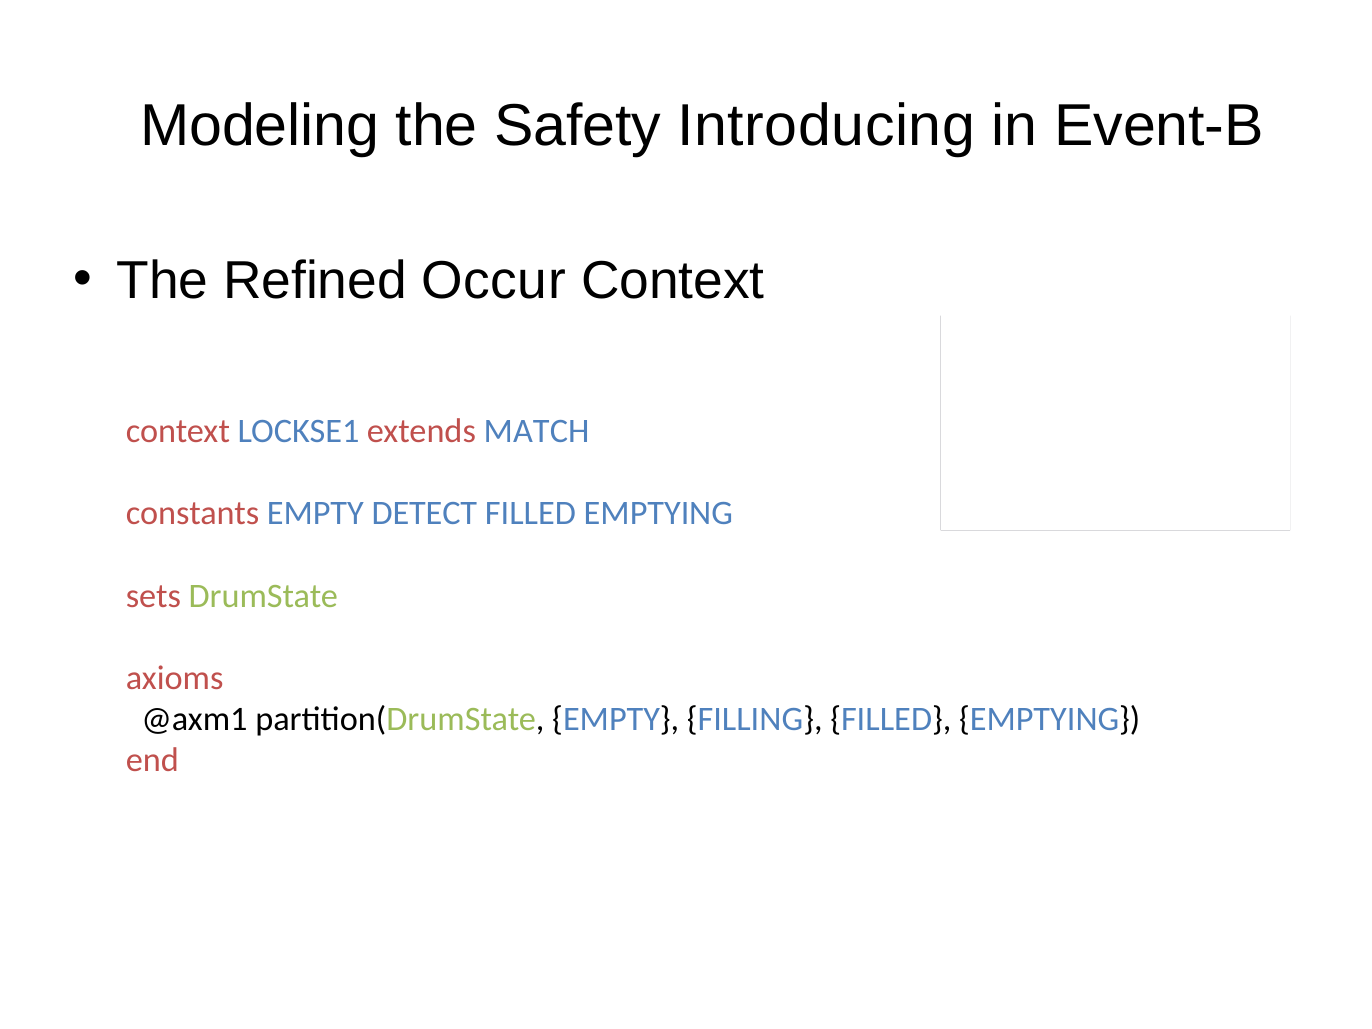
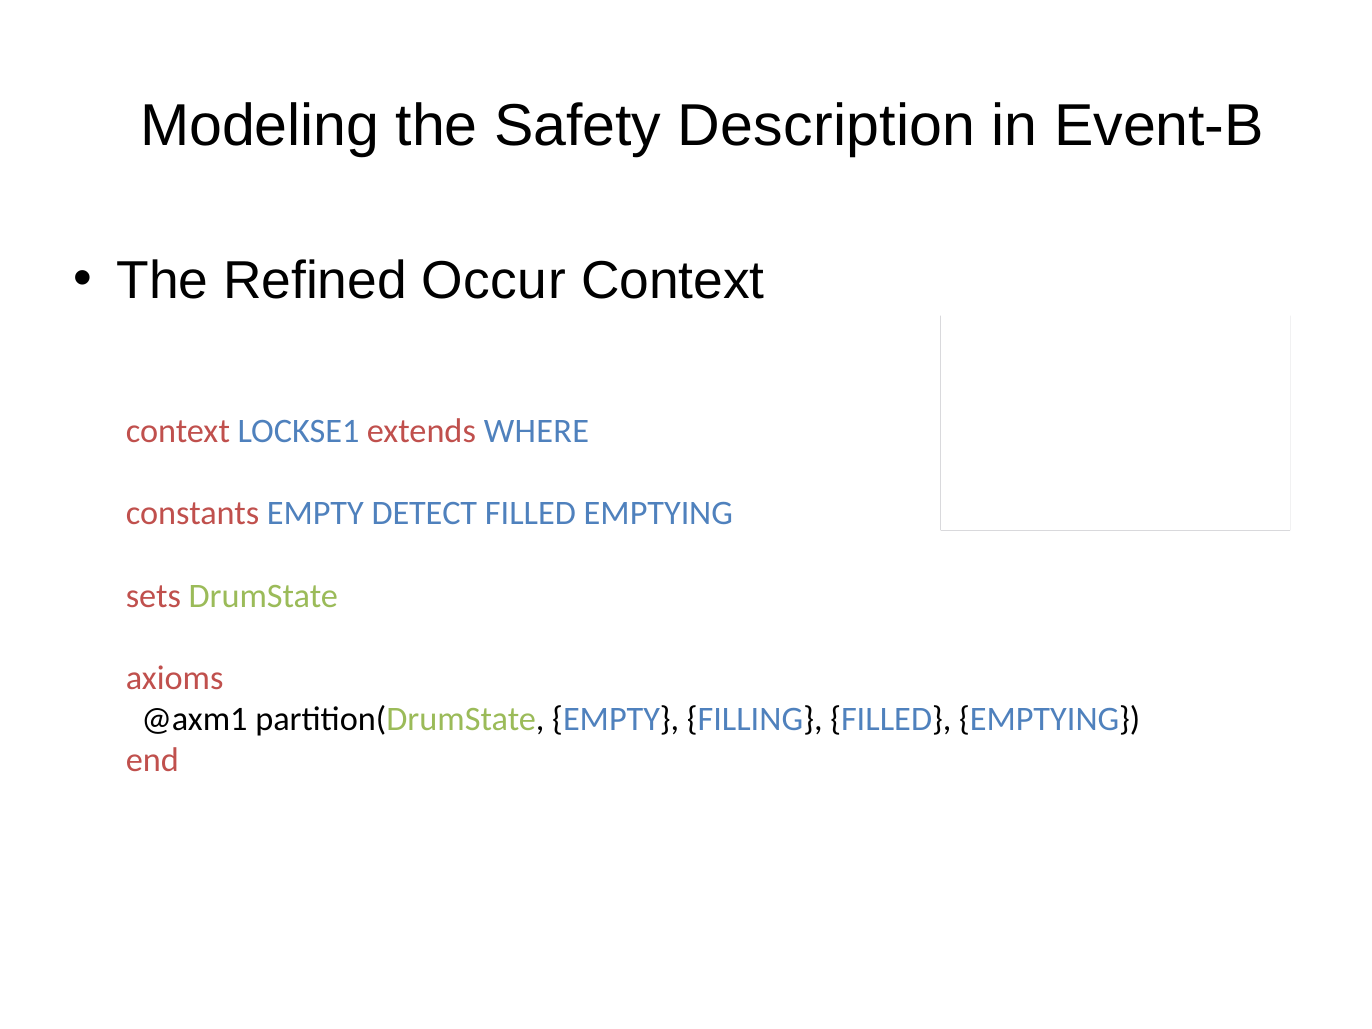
Introducing: Introducing -> Description
MATCH: MATCH -> WHERE
